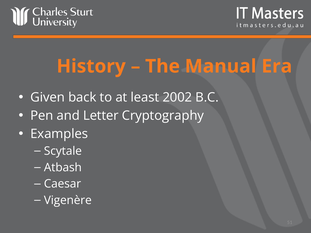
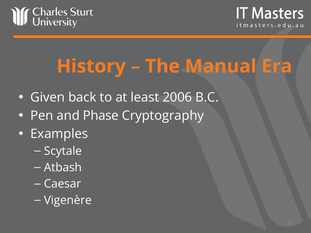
2002: 2002 -> 2006
Letter: Letter -> Phase
